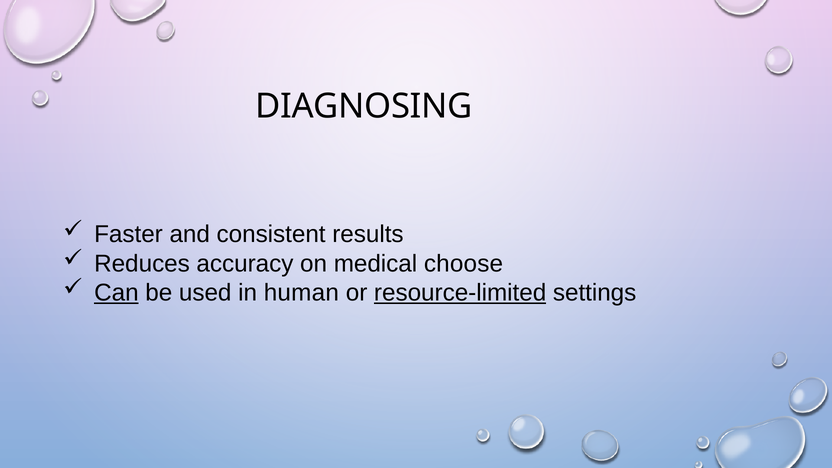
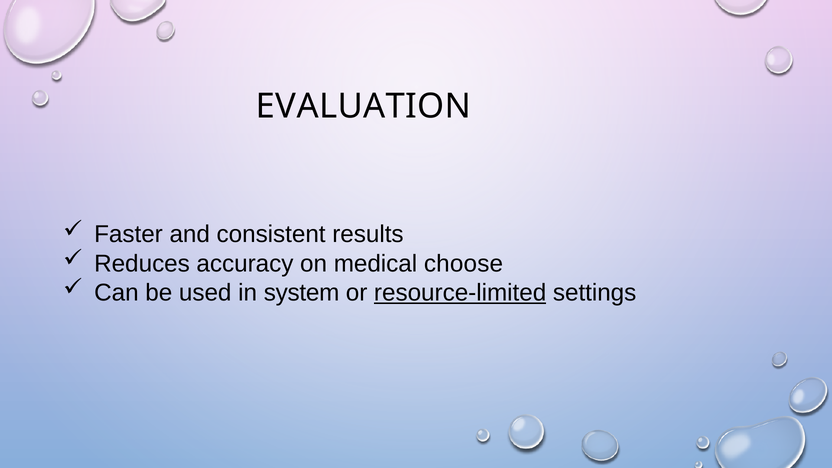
DIAGNOSING: DIAGNOSING -> EVALUATION
Can underline: present -> none
human: human -> system
